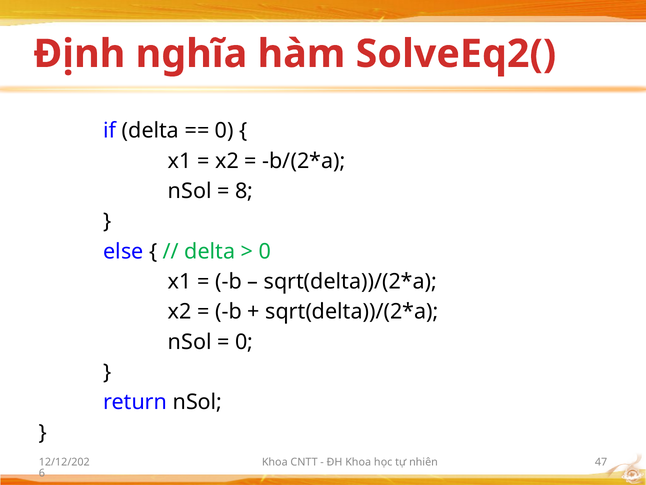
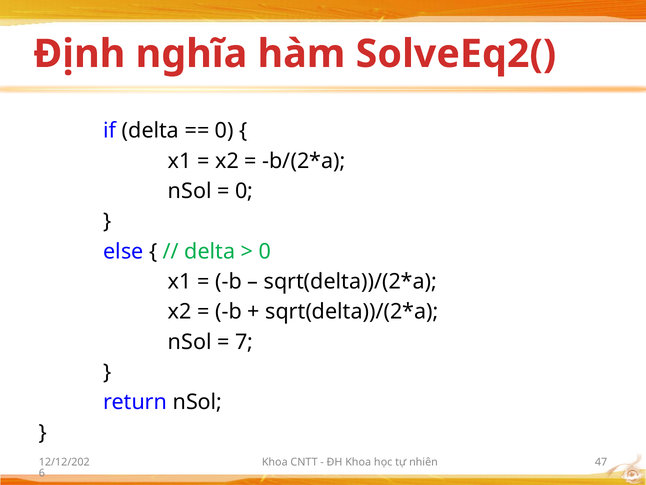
8 at (244, 191): 8 -> 0
0 at (244, 342): 0 -> 7
